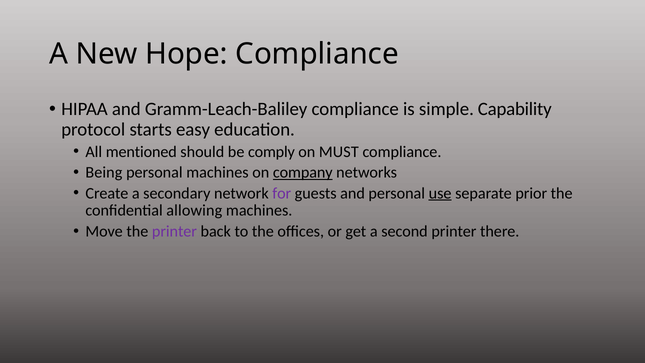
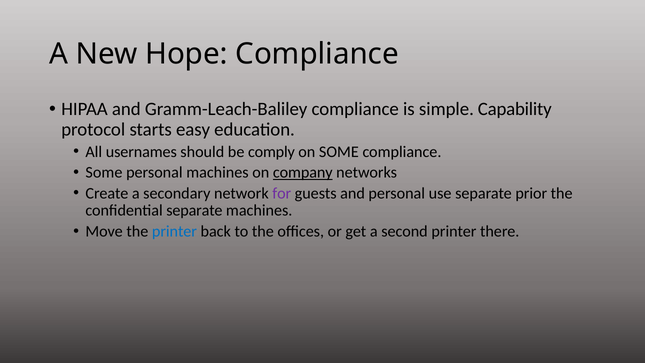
mentioned: mentioned -> usernames
on MUST: MUST -> SOME
Being at (104, 172): Being -> Some
use underline: present -> none
confidential allowing: allowing -> separate
printer at (174, 231) colour: purple -> blue
